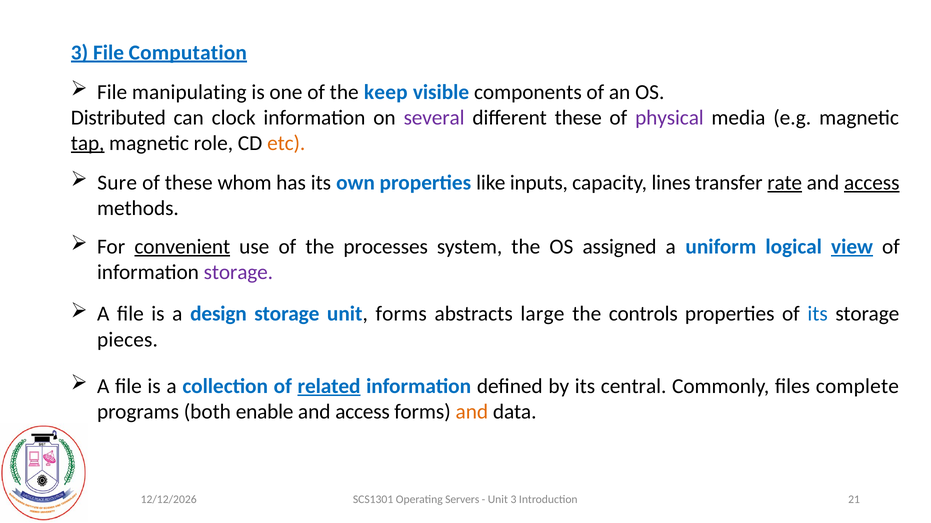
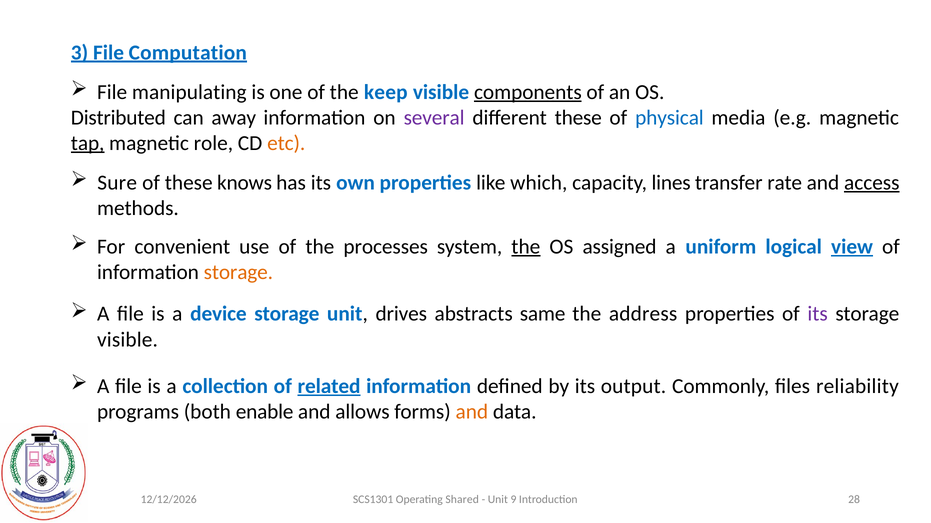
components underline: none -> present
clock: clock -> away
physical colour: purple -> blue
whom: whom -> knows
inputs: inputs -> which
rate underline: present -> none
convenient underline: present -> none
the at (526, 247) underline: none -> present
storage at (238, 272) colour: purple -> orange
design: design -> device
unit forms: forms -> drives
large: large -> same
controls: controls -> address
its at (818, 314) colour: blue -> purple
pieces at (128, 340): pieces -> visible
central: central -> output
complete: complete -> reliability
access at (363, 412): access -> allows
Servers: Servers -> Shared
Unit 3: 3 -> 9
21: 21 -> 28
